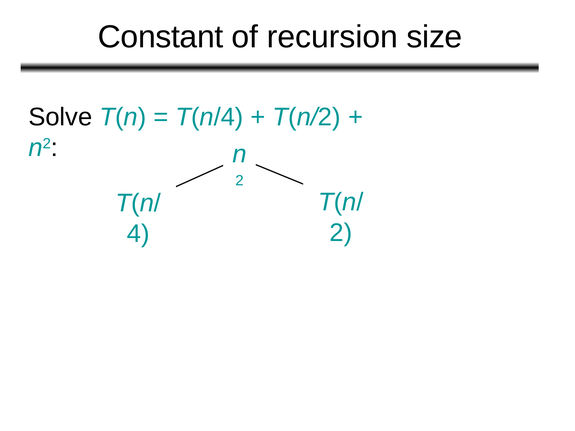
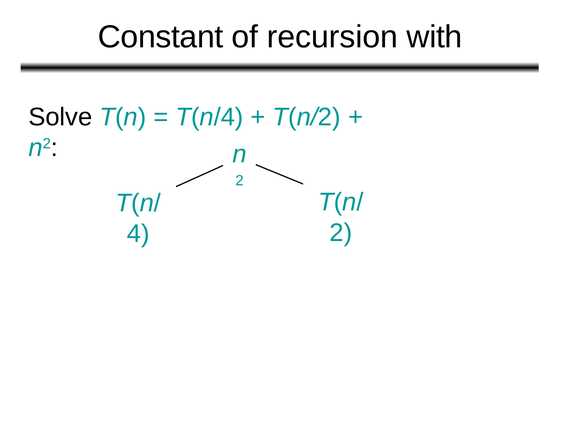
size: size -> with
